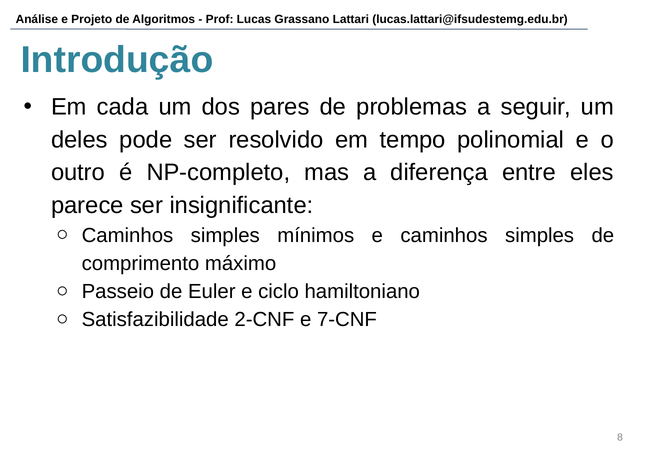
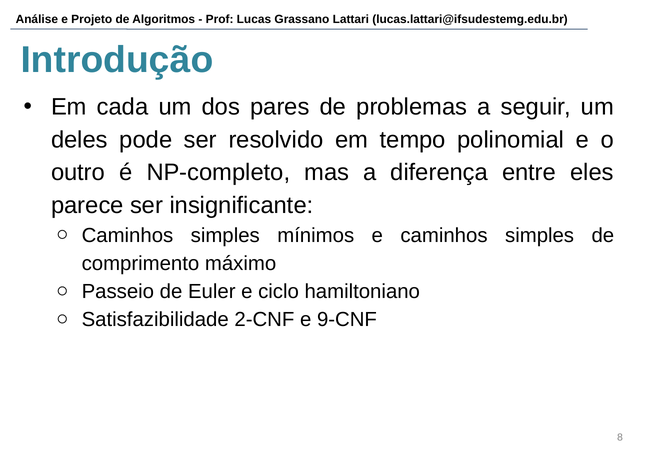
7-CNF: 7-CNF -> 9-CNF
